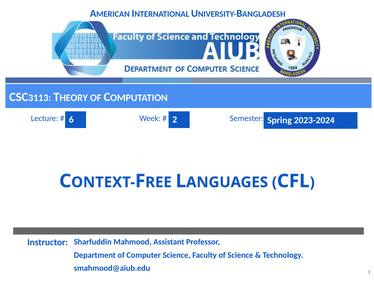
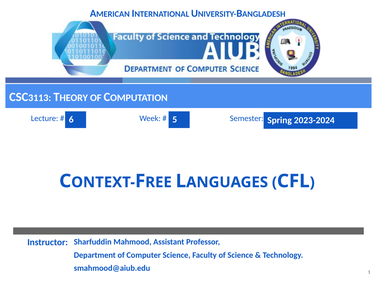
2: 2 -> 5
